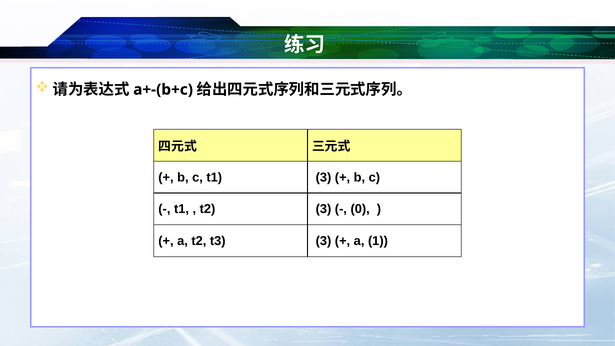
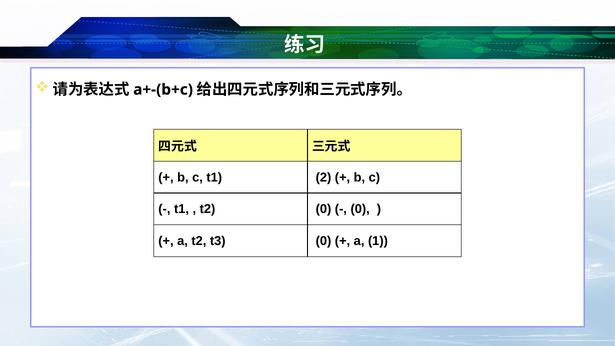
t1 3: 3 -> 2
t2 3: 3 -> 0
t3 3: 3 -> 0
